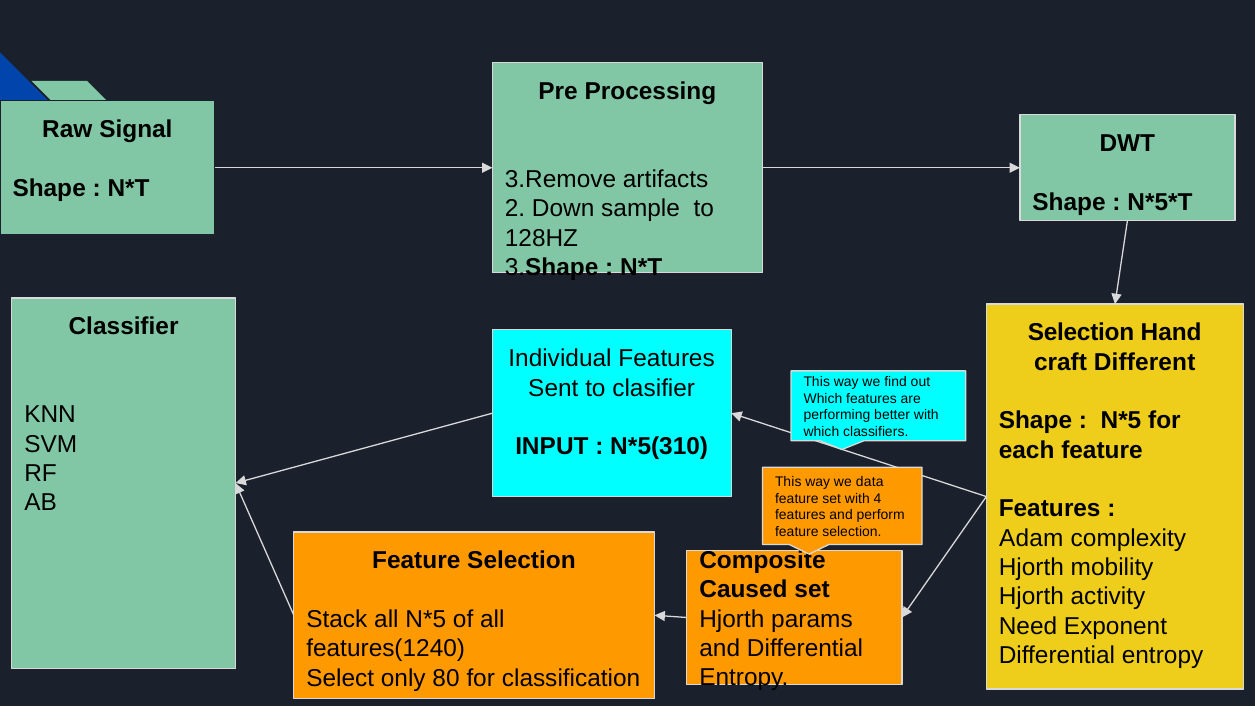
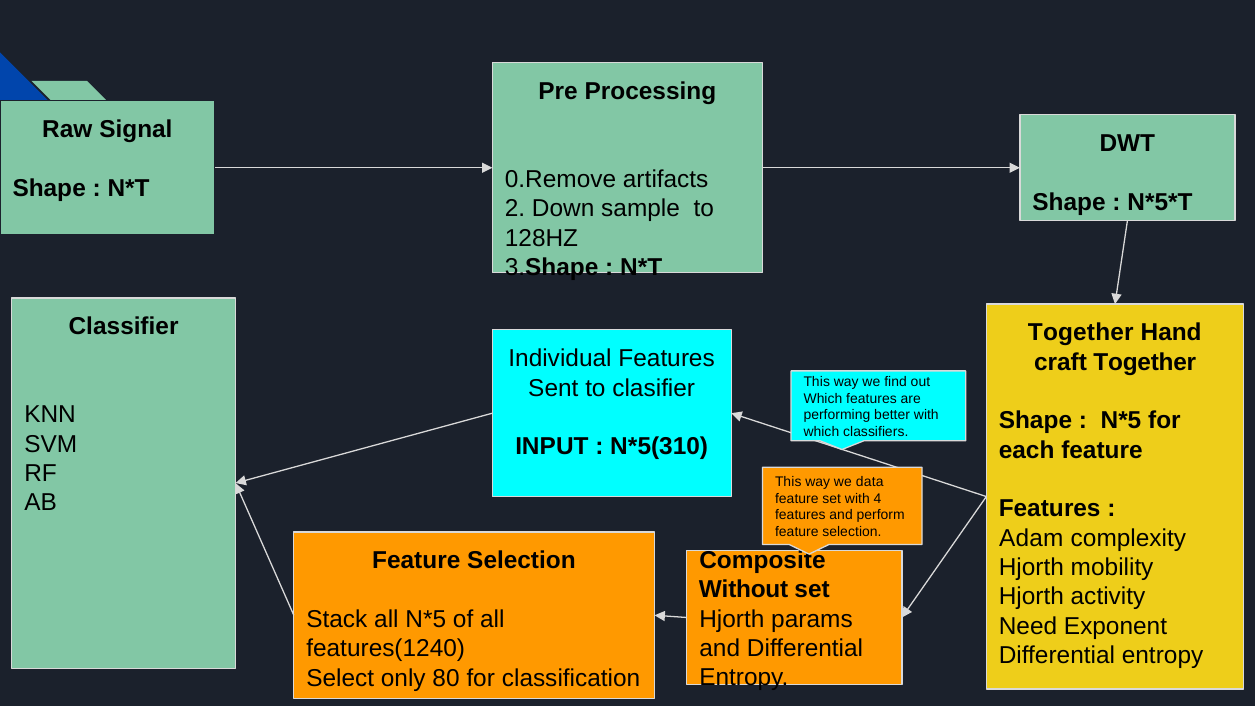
3.Remove: 3.Remove -> 0.Remove
Selection at (1081, 333): Selection -> Together
craft Different: Different -> Together
Caused: Caused -> Without
